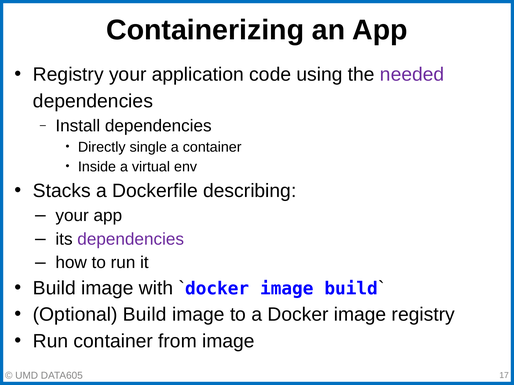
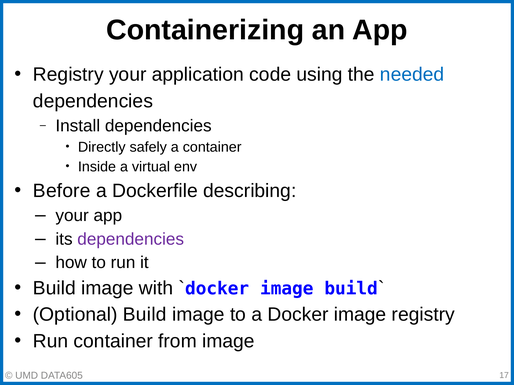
needed colour: purple -> blue
single: single -> safely
Stacks: Stacks -> Before
